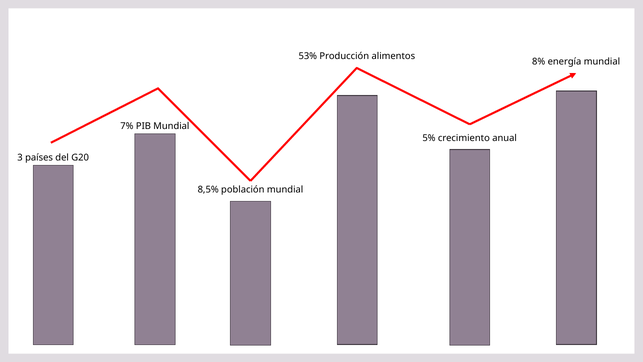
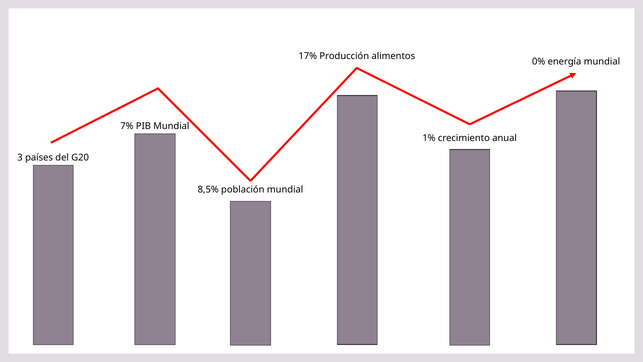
53%: 53% -> 17%
8%: 8% -> 0%
5%: 5% -> 1%
